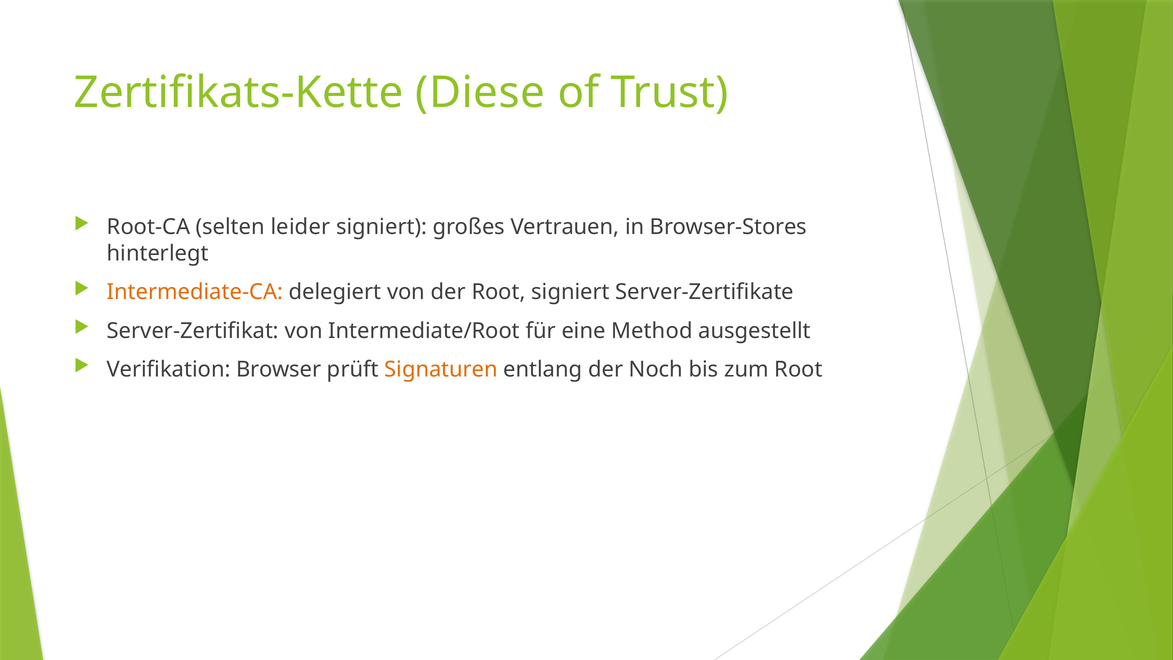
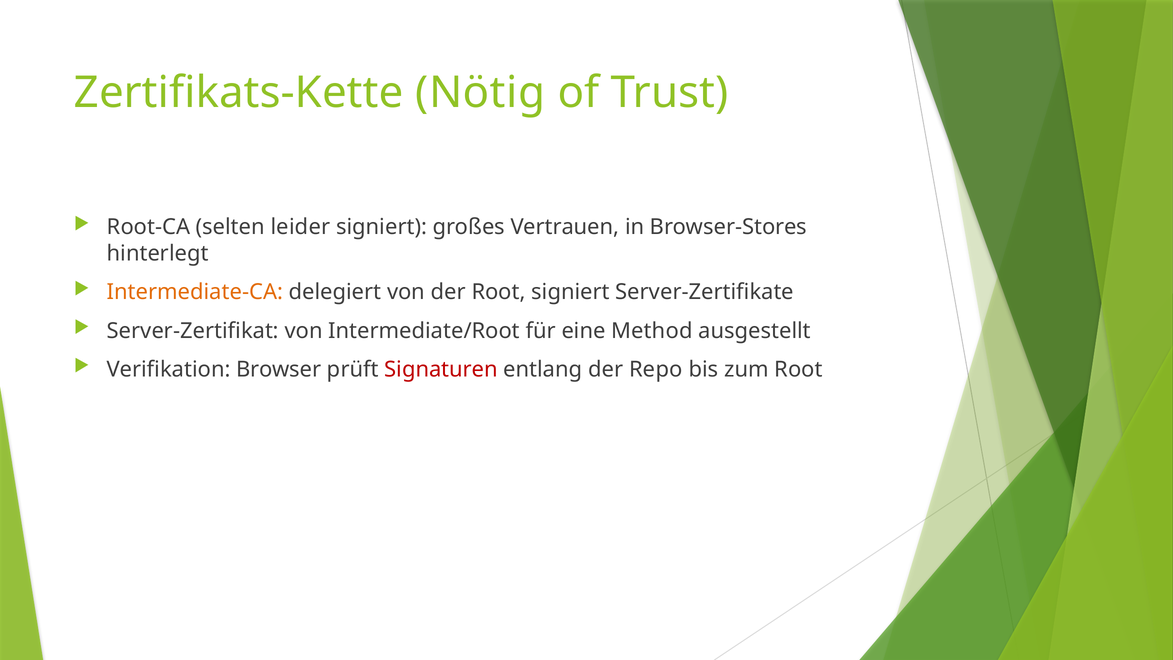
Diese: Diese -> Nötig
Signaturen colour: orange -> red
Noch: Noch -> Repo
